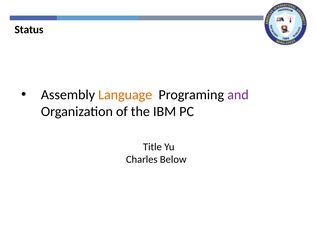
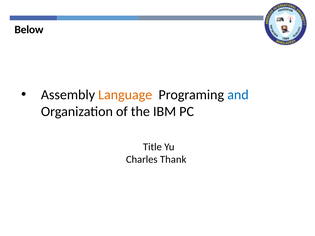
Status: Status -> Below
and colour: purple -> blue
Below: Below -> Thank
